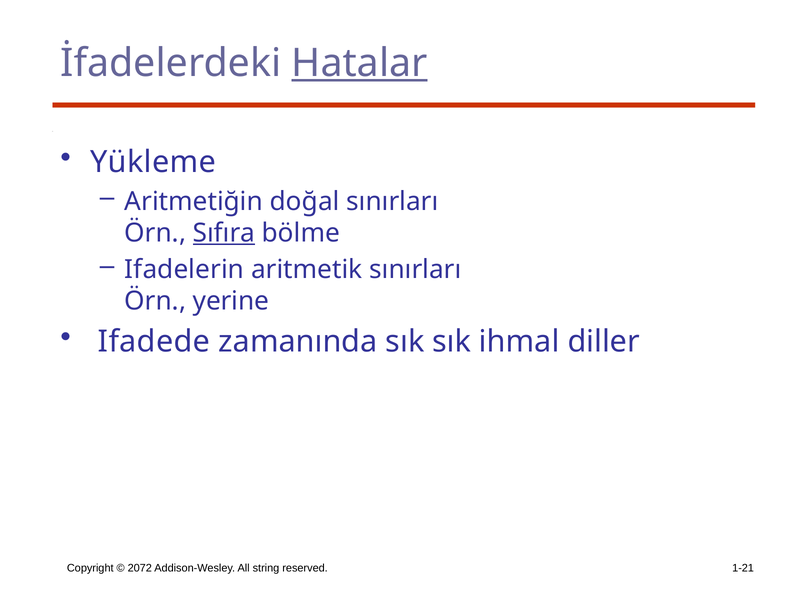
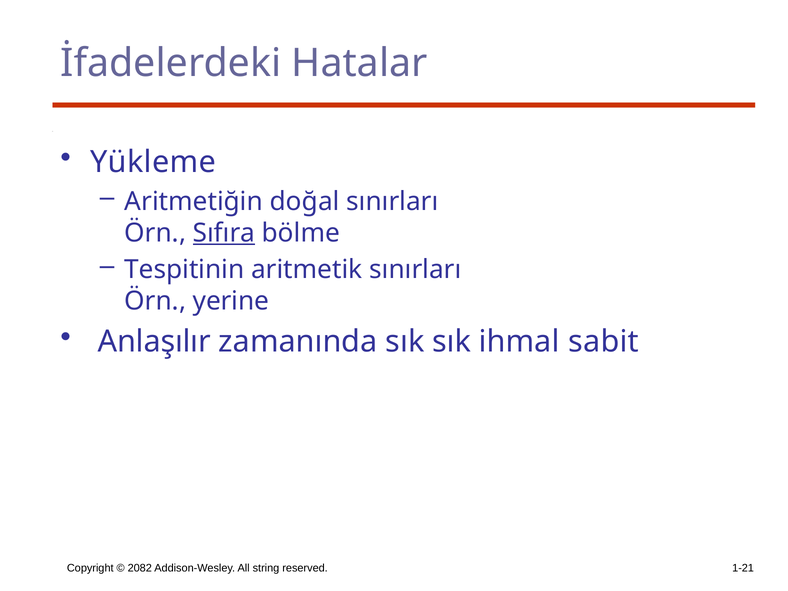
Hatalar underline: present -> none
Ifadelerin: Ifadelerin -> Tespitinin
Ifadede: Ifadede -> Anlaşılır
diller: diller -> sabit
2072: 2072 -> 2082
